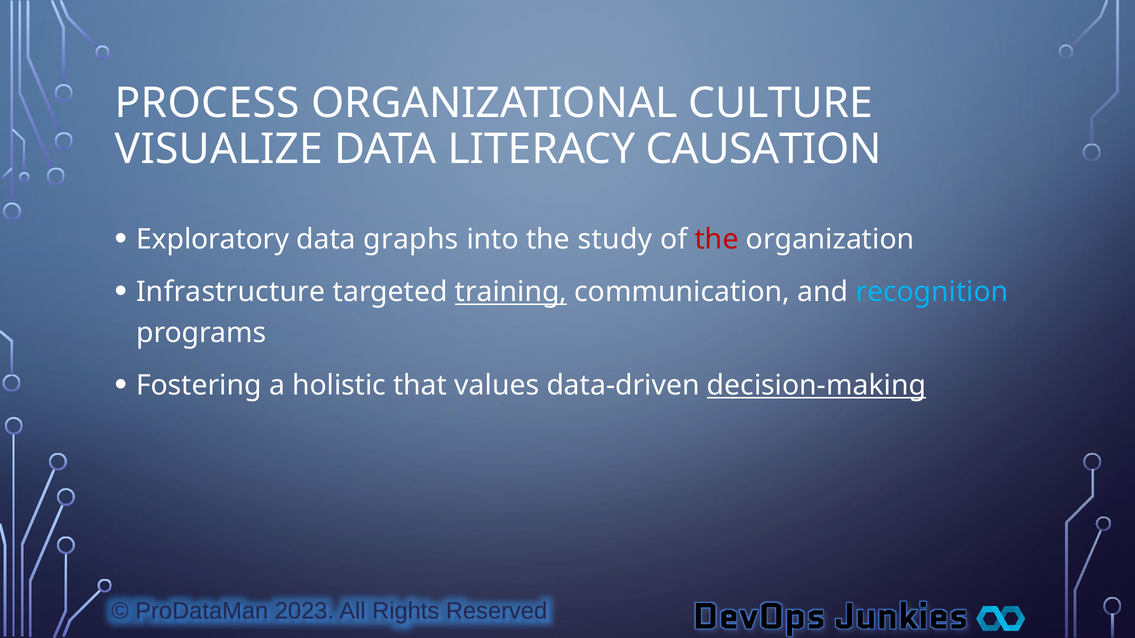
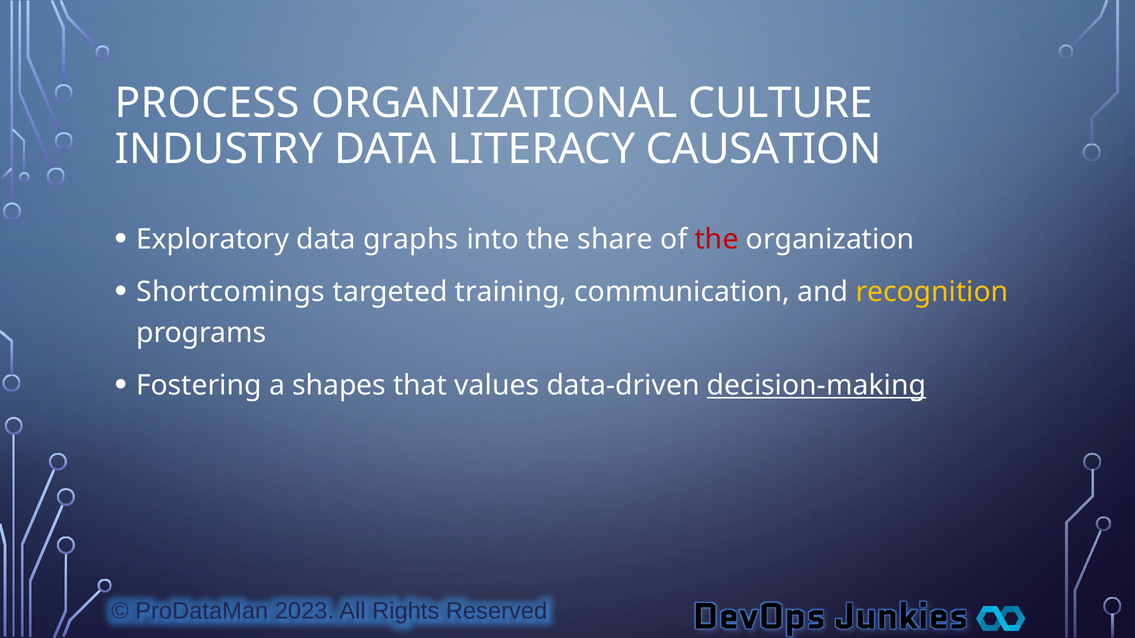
VISUALIZE: VISUALIZE -> INDUSTRY
study: study -> share
Infrastructure: Infrastructure -> Shortcomings
training underline: present -> none
recognition colour: light blue -> yellow
holistic: holistic -> shapes
